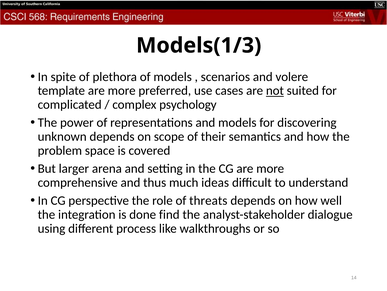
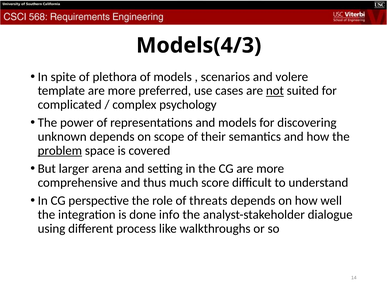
Models(1/3: Models(1/3 -> Models(4/3
problem underline: none -> present
ideas: ideas -> score
find: find -> info
